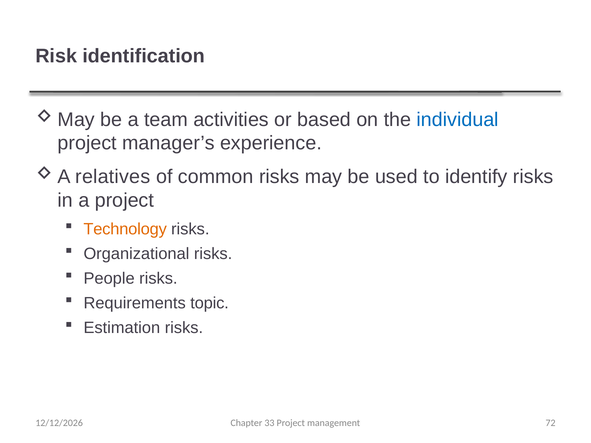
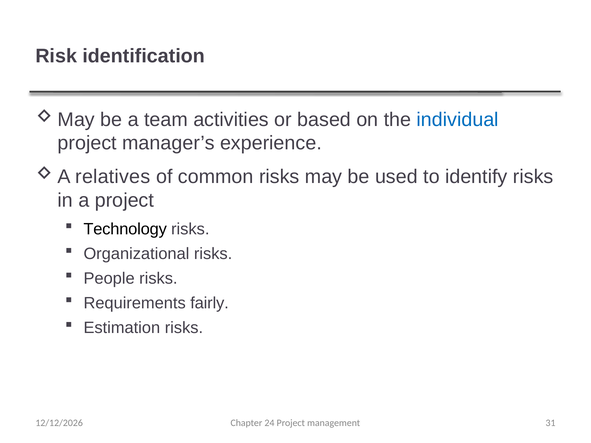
Technology colour: orange -> black
topic: topic -> fairly
33: 33 -> 24
72: 72 -> 31
